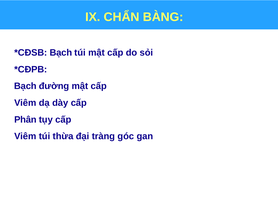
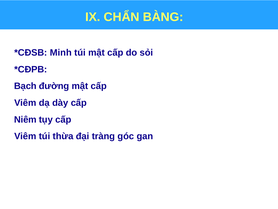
Bạch at (61, 53): Bạch -> Minh
Phân: Phân -> Niêm
